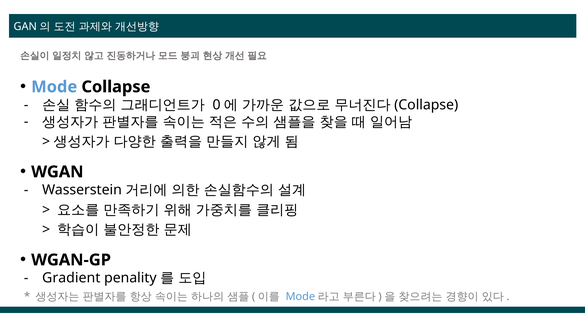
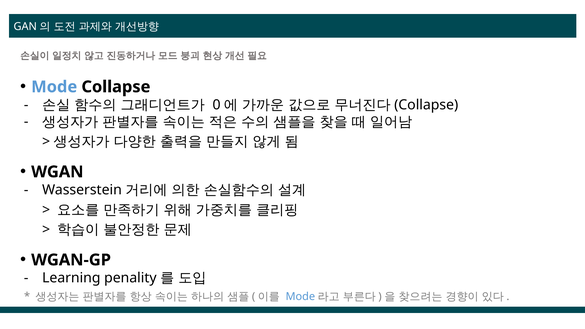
Gradient: Gradient -> Learning
